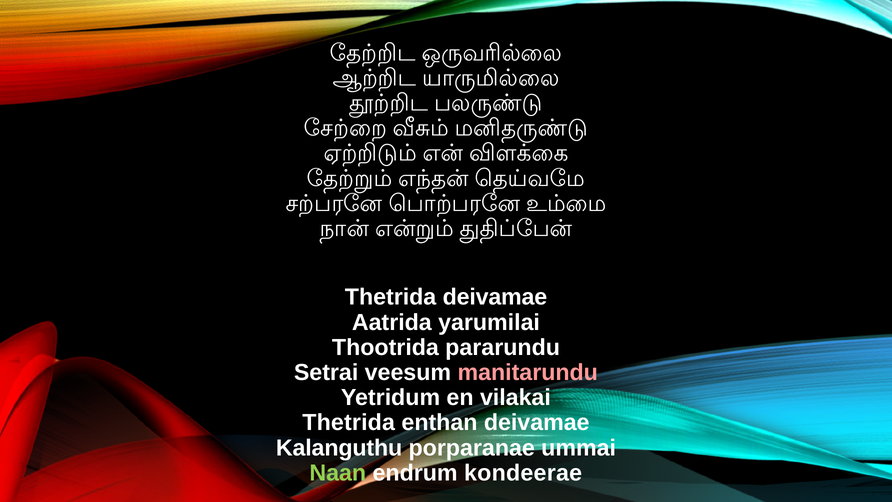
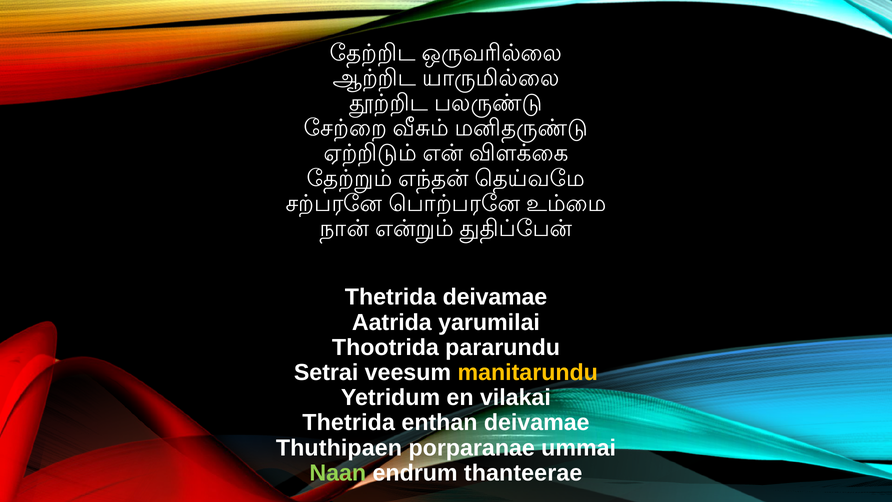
manitarundu colour: pink -> yellow
Kalanguthu: Kalanguthu -> Thuthipaen
kondeerae: kondeerae -> thanteerae
